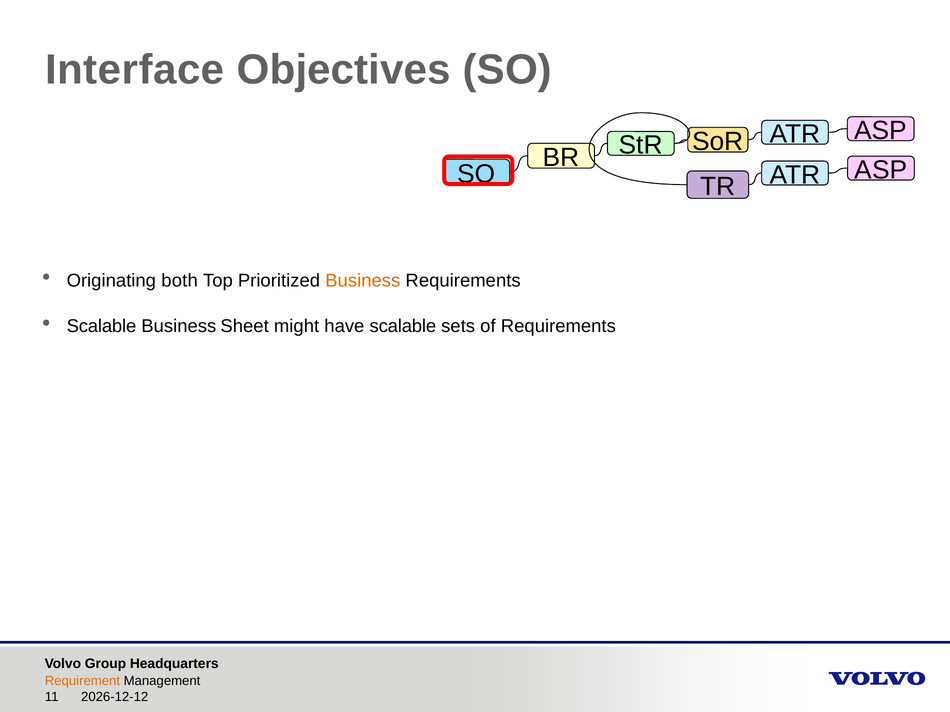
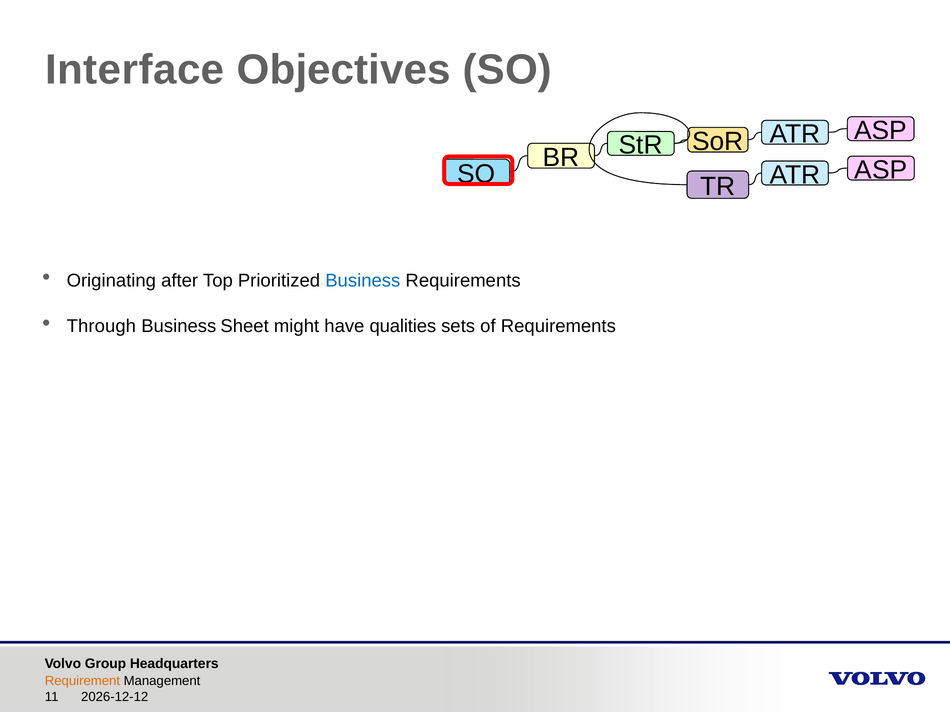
both: both -> after
Business at (363, 281) colour: orange -> blue
Scalable at (101, 327): Scalable -> Through
have scalable: scalable -> qualities
